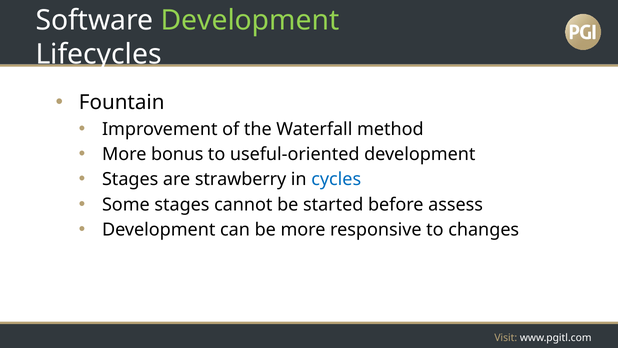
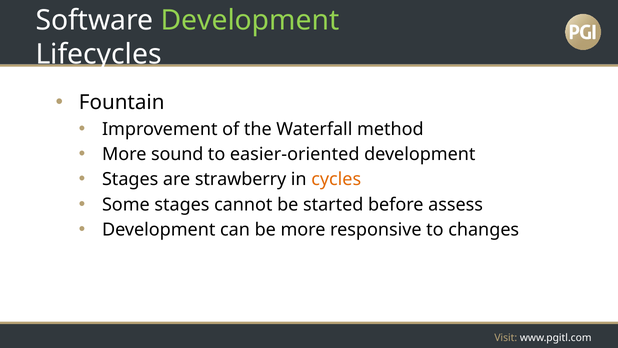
bonus: bonus -> sound
useful-oriented: useful-oriented -> easier-oriented
cycles colour: blue -> orange
